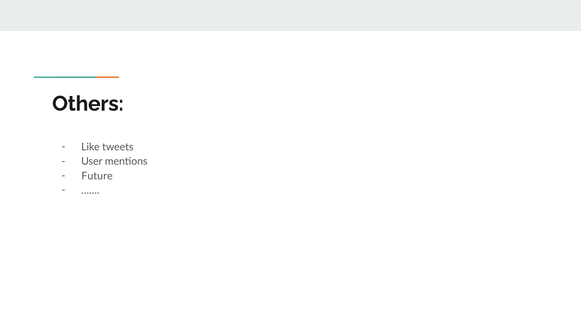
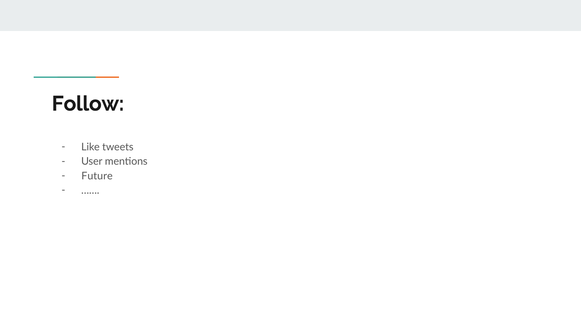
Others: Others -> Follow
